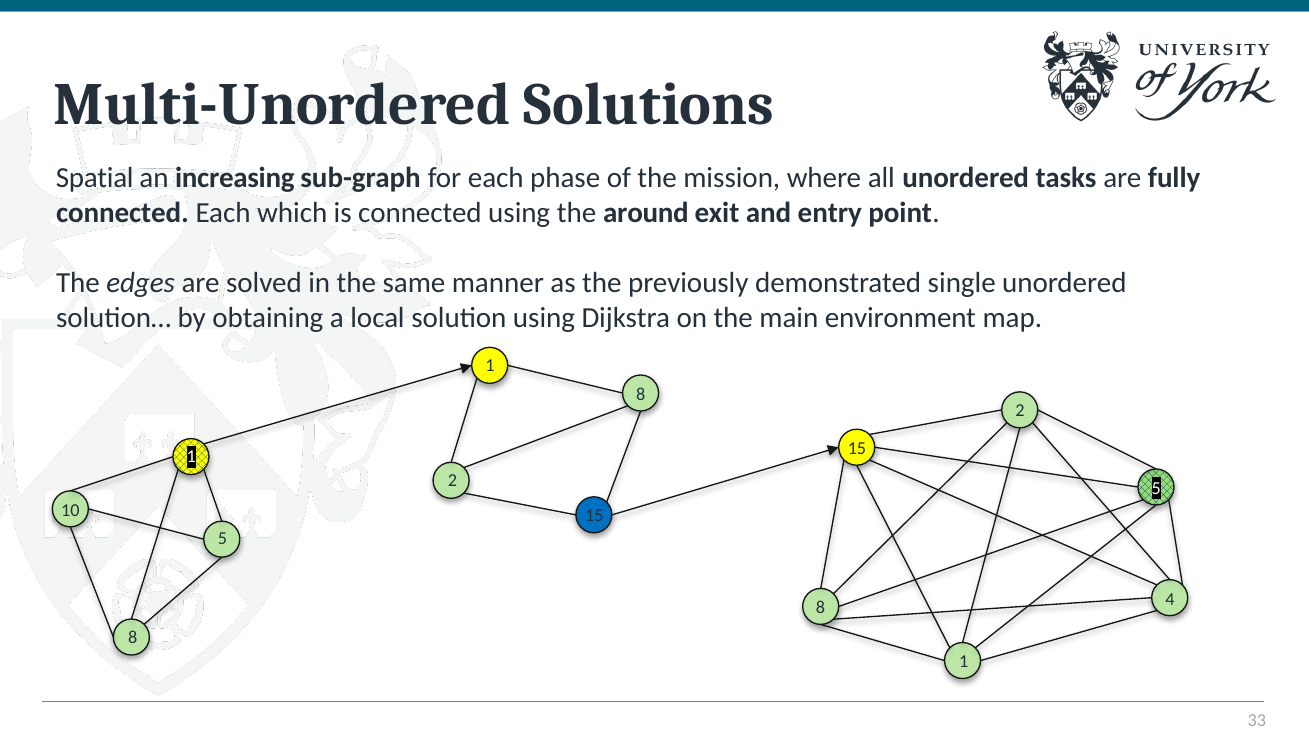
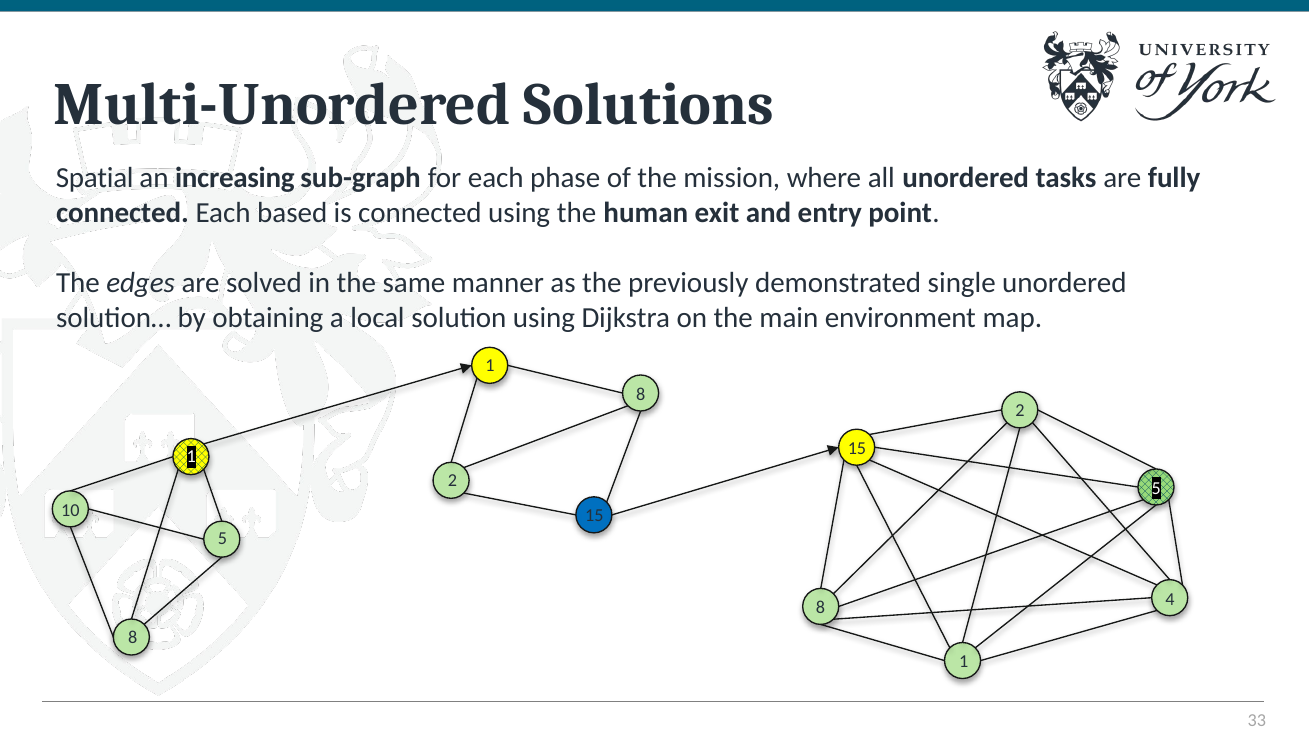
which: which -> based
around: around -> human
